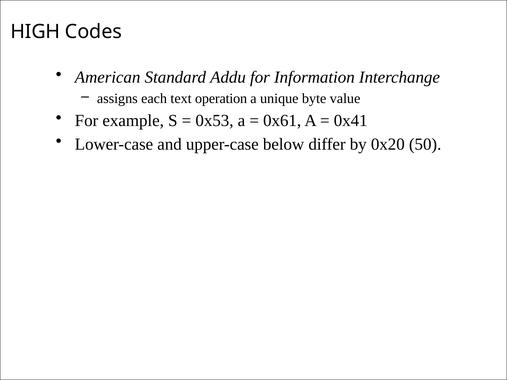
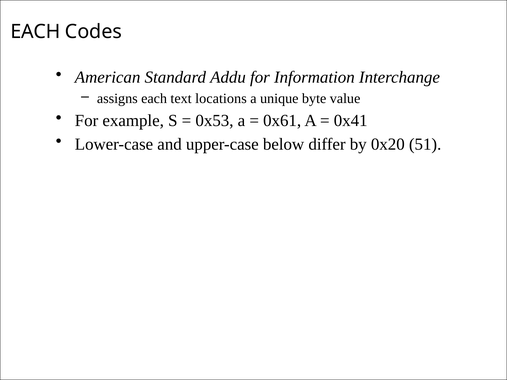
HIGH at (35, 32): HIGH -> EACH
operation: operation -> locations
50: 50 -> 51
